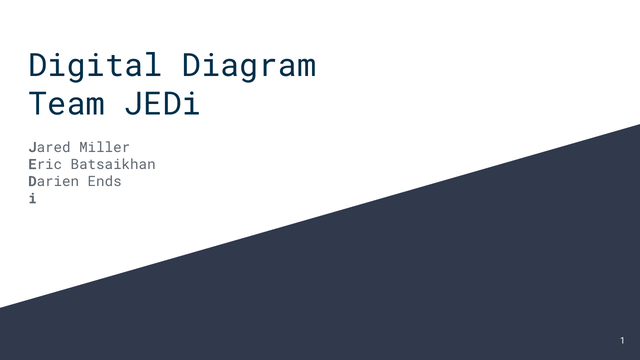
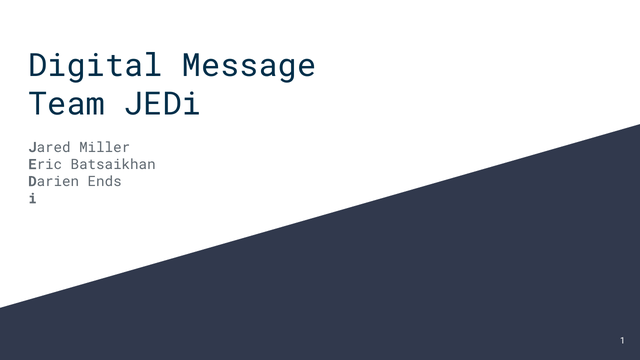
Diagram: Diagram -> Message
